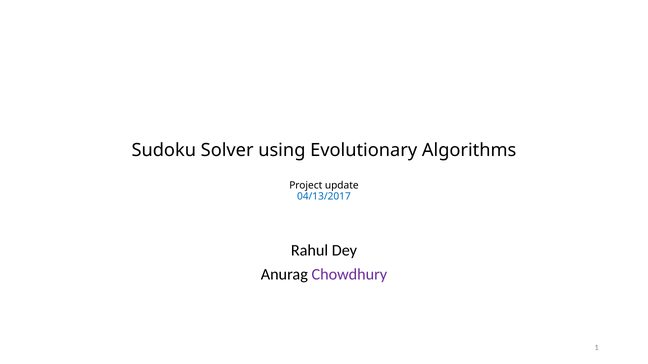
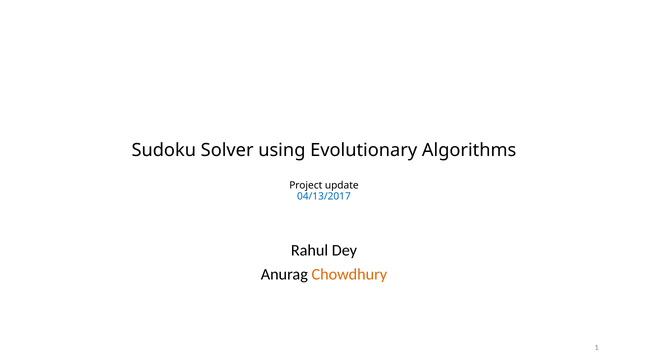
Chowdhury colour: purple -> orange
